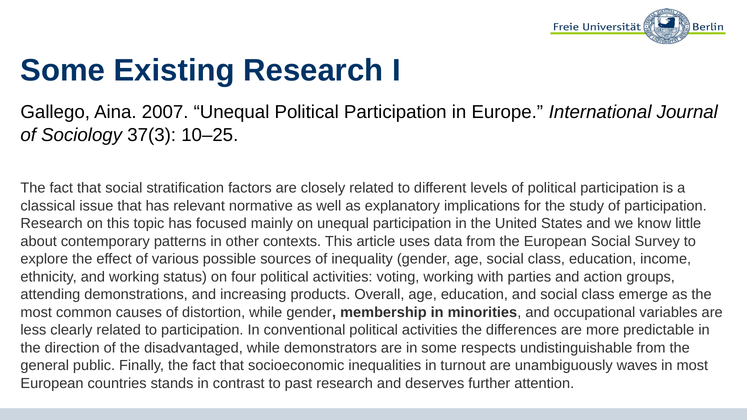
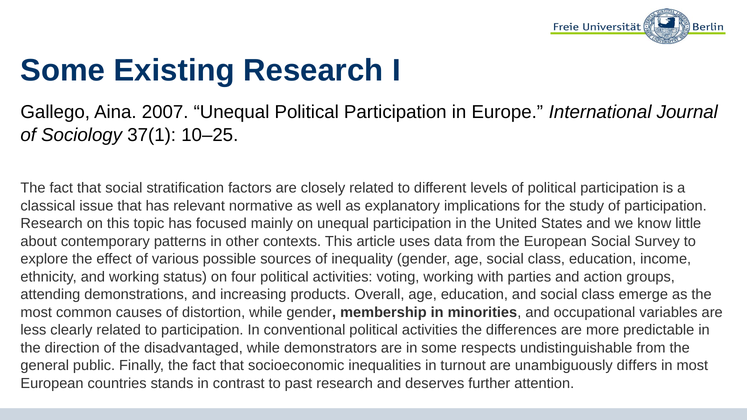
37(3: 37(3 -> 37(1
waves: waves -> differs
